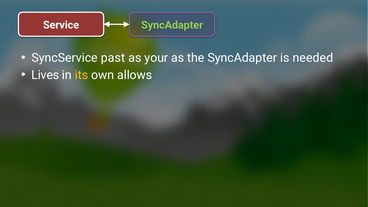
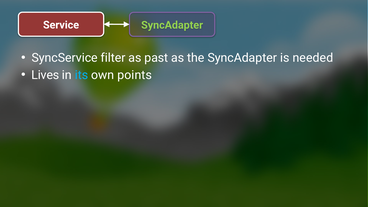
past: past -> filter
your: your -> past
its colour: yellow -> light blue
allows: allows -> points
